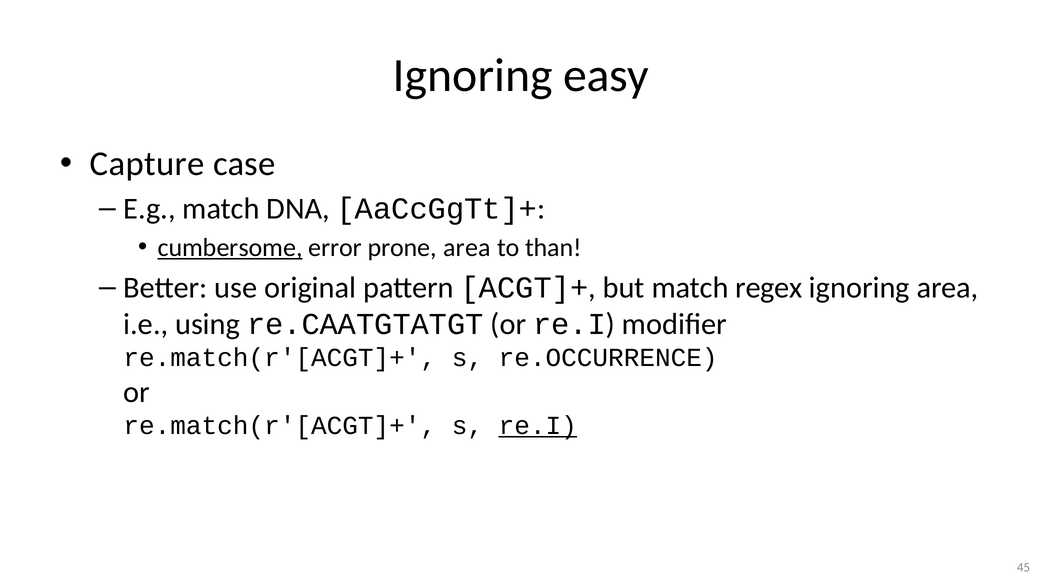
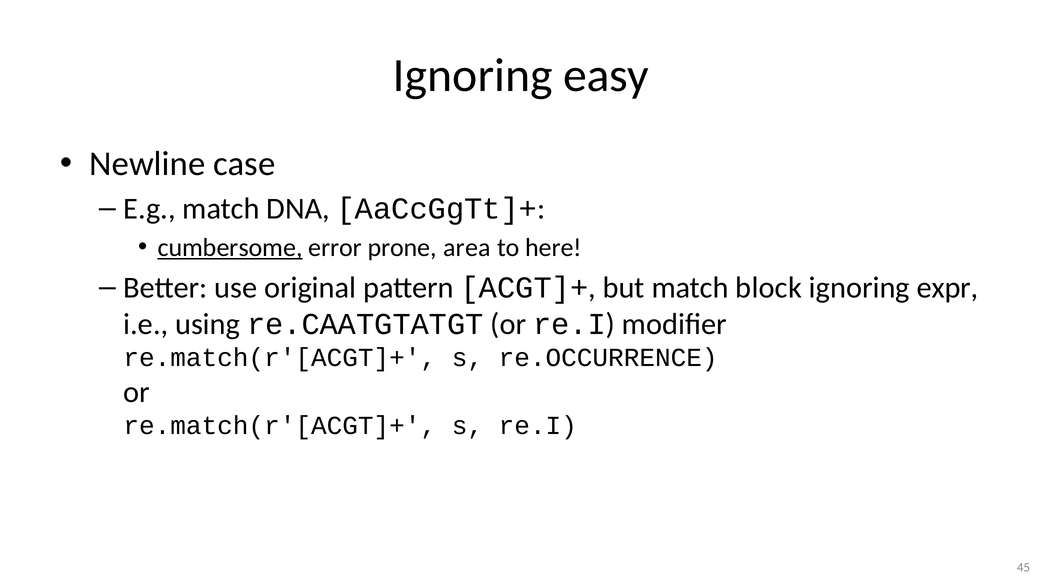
Capture: Capture -> Newline
than: than -> here
regex: regex -> block
ignoring area: area -> expr
re.I at (538, 426) underline: present -> none
